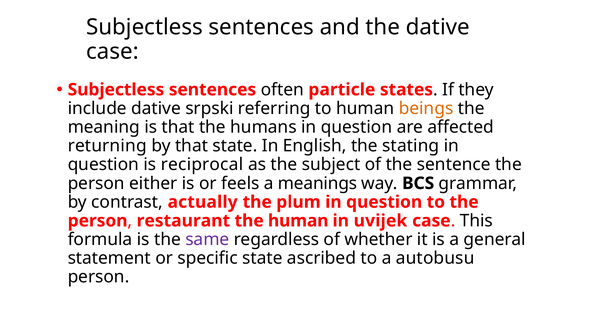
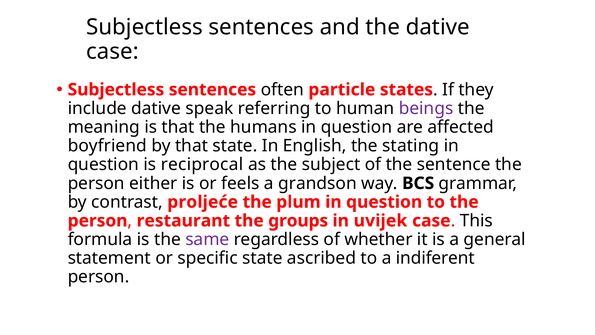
srpski: srpski -> speak
beings colour: orange -> purple
returning: returning -> boyfriend
meanings: meanings -> grandson
actually: actually -> proljeće
the human: human -> groups
autobusu: autobusu -> indiferent
